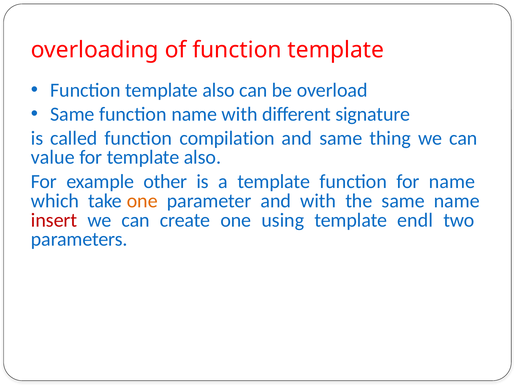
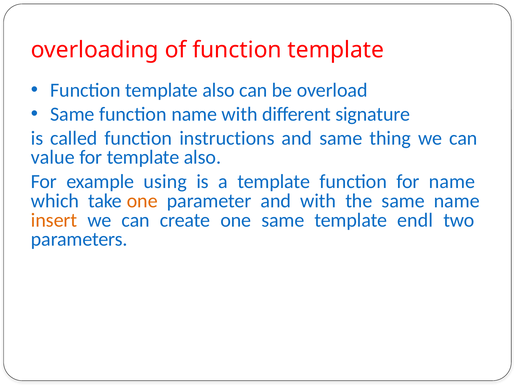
compilation: compilation -> instructions
other: other -> using
insert colour: red -> orange
one using: using -> same
